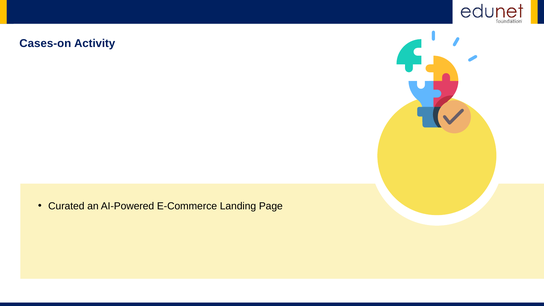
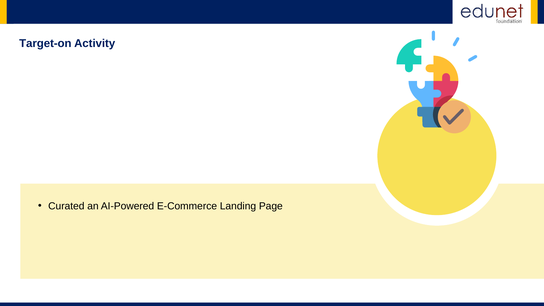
Cases-on: Cases-on -> Target-on
